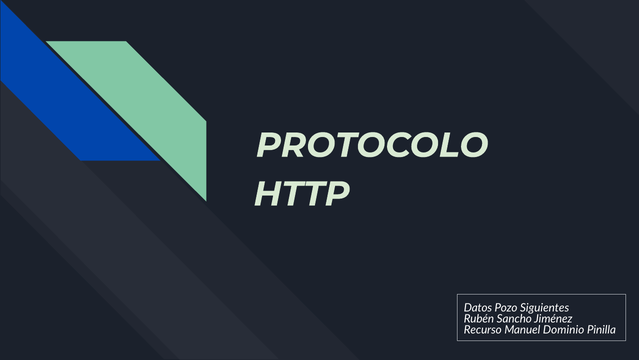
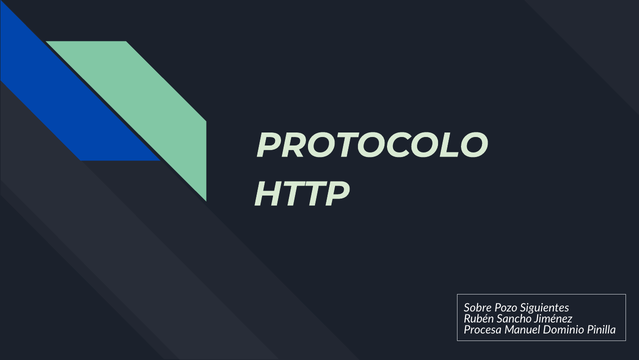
Datos: Datos -> Sobre
Recurso: Recurso -> Procesa
